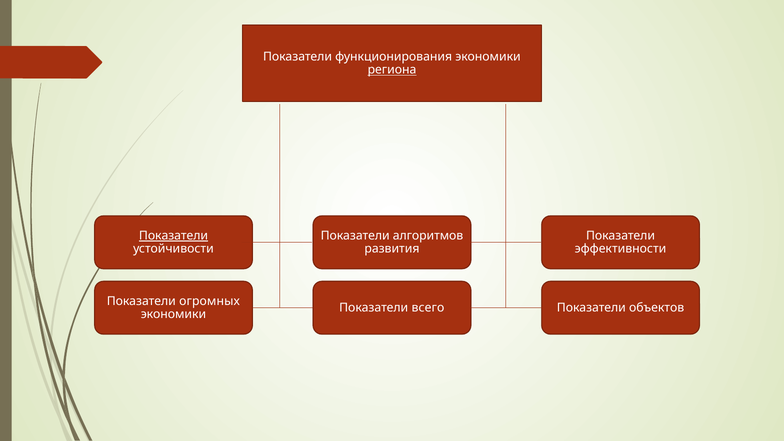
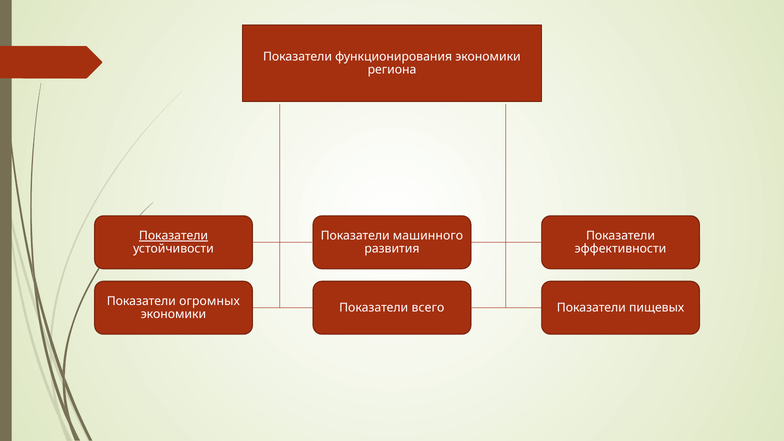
региона underline: present -> none
алгоритмов: алгоритмов -> машинного
объектов: объектов -> пищевых
